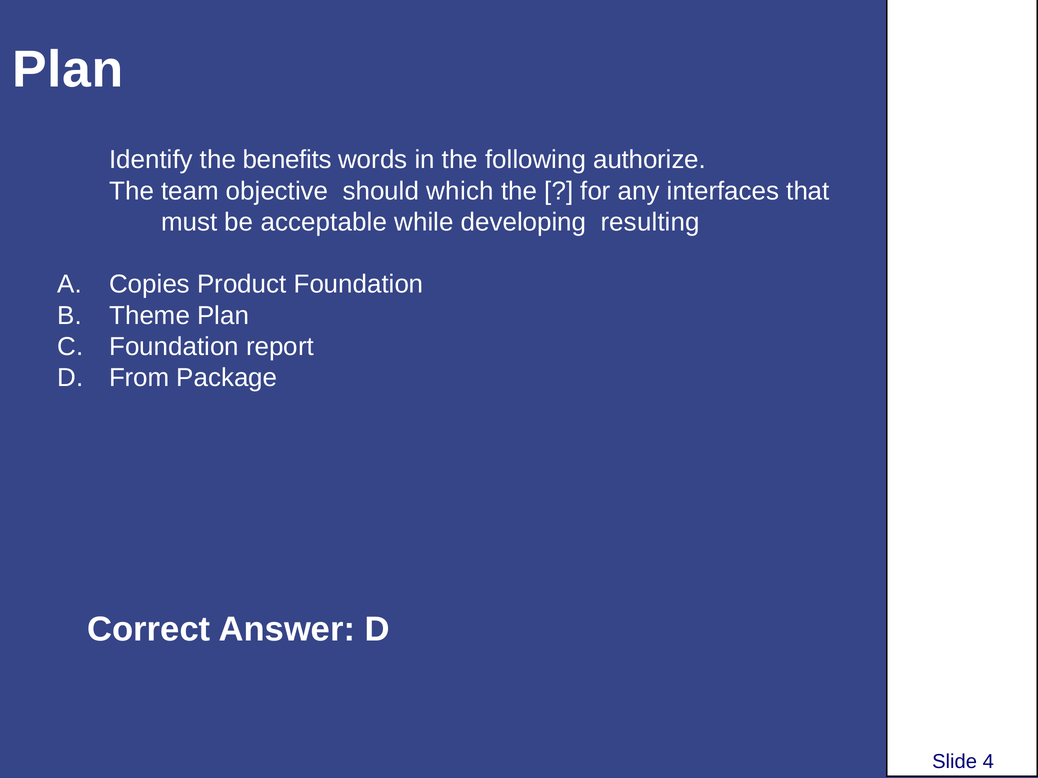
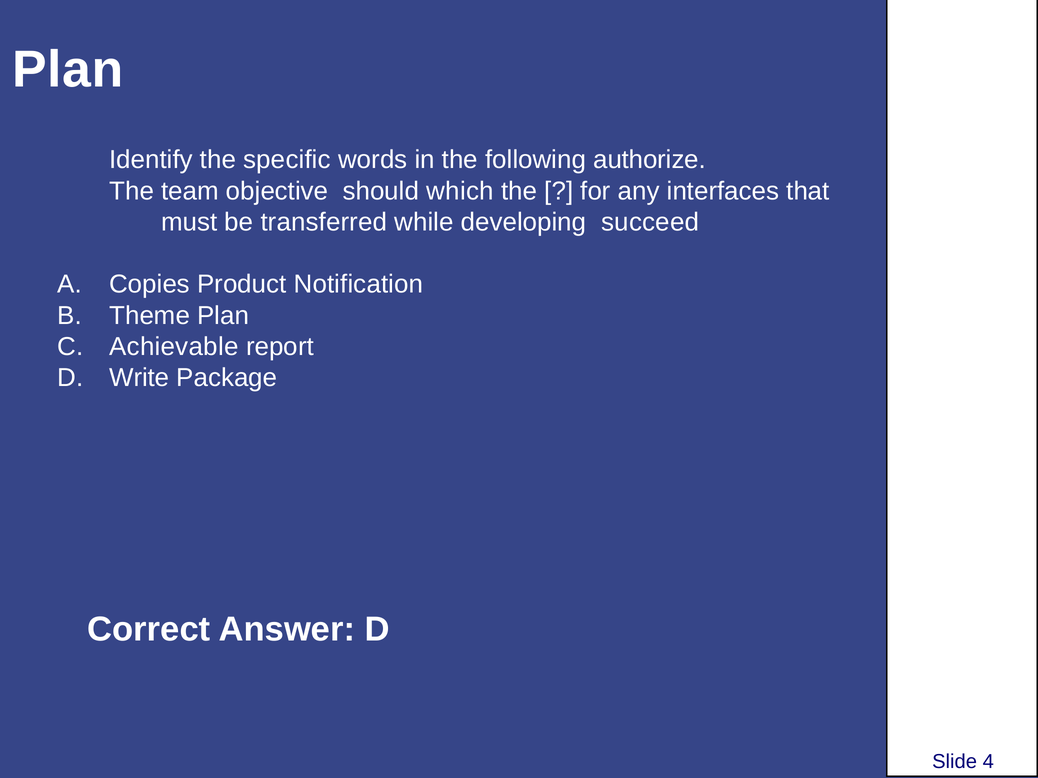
benefits: benefits -> specific
acceptable: acceptable -> transferred
resulting: resulting -> succeed
Product Foundation: Foundation -> Notification
Foundation at (174, 347): Foundation -> Achievable
From: From -> Write
